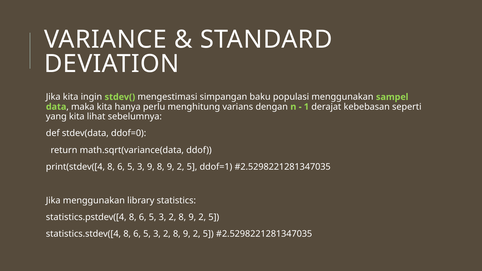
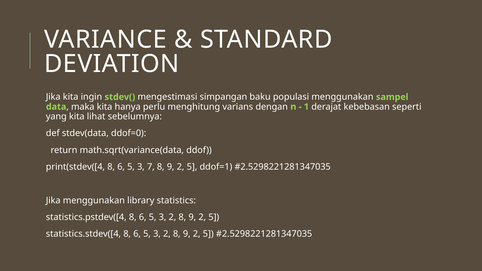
3 9: 9 -> 7
